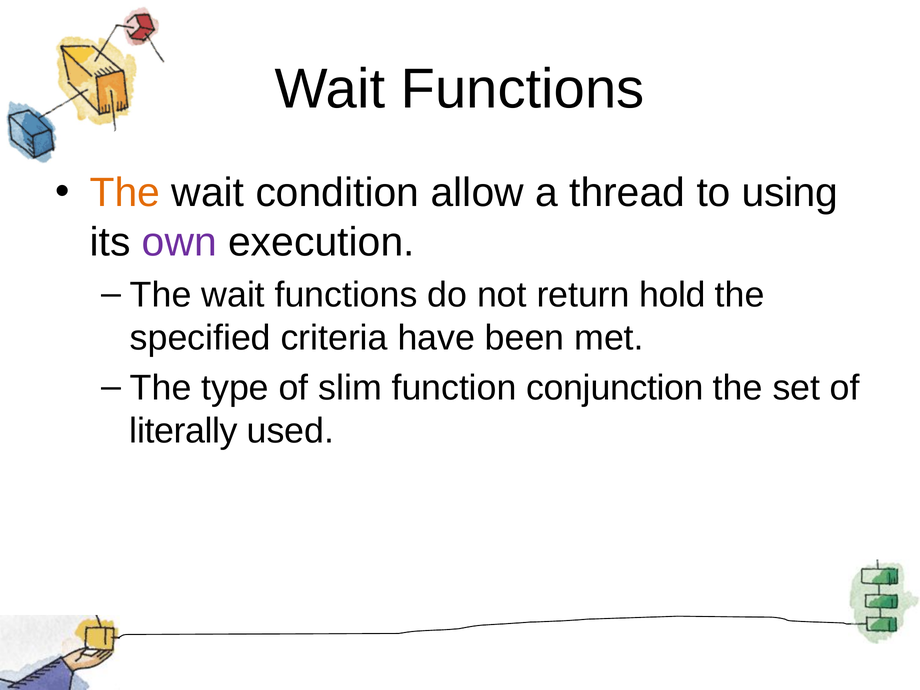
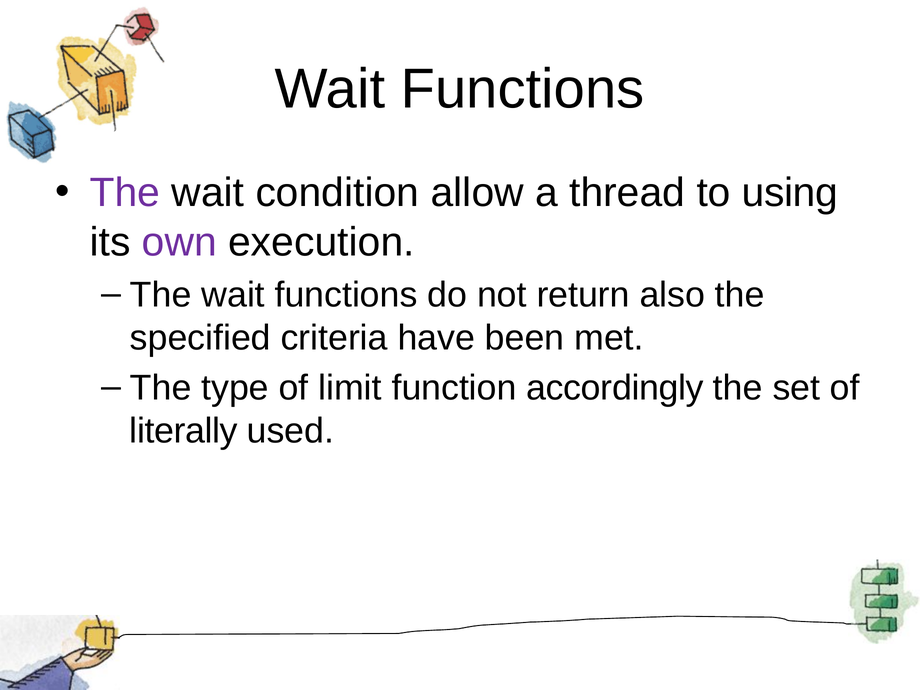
The at (125, 193) colour: orange -> purple
hold: hold -> also
slim: slim -> limit
conjunction: conjunction -> accordingly
